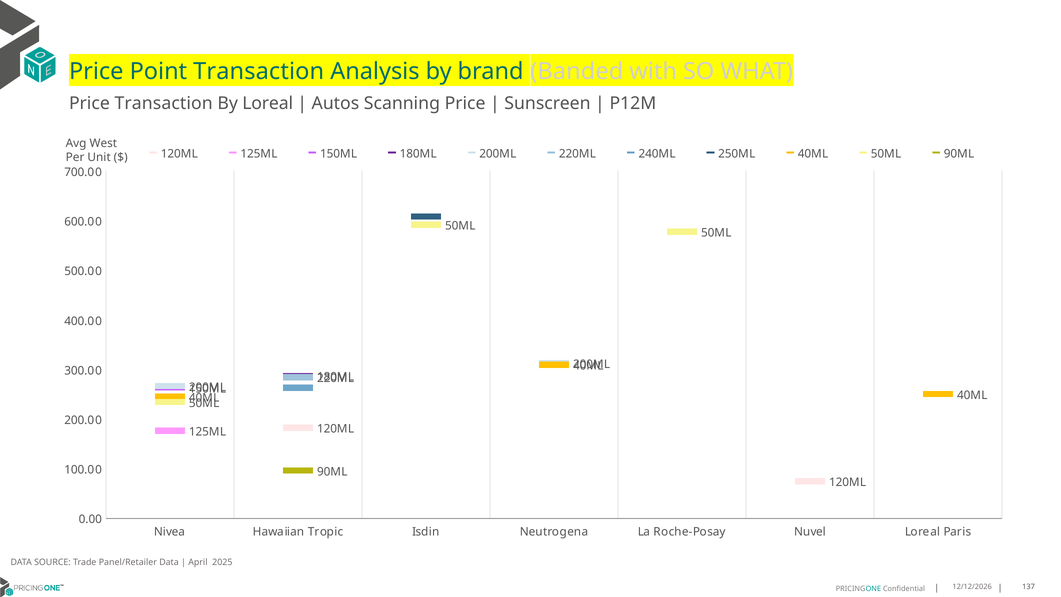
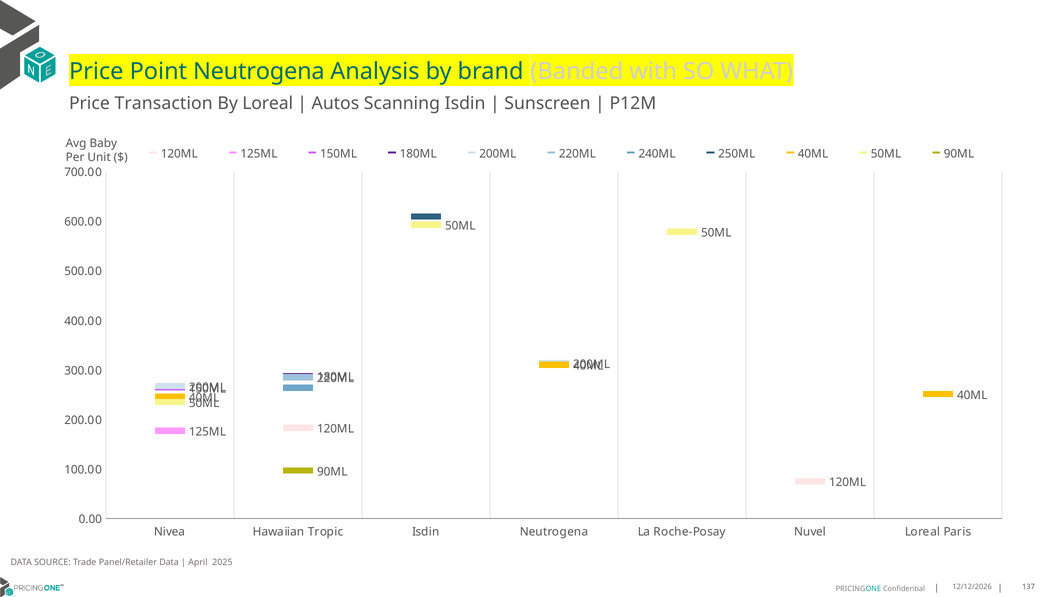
Point Transaction: Transaction -> Neutrogena
Scanning Price: Price -> Isdin
West: West -> Baby
